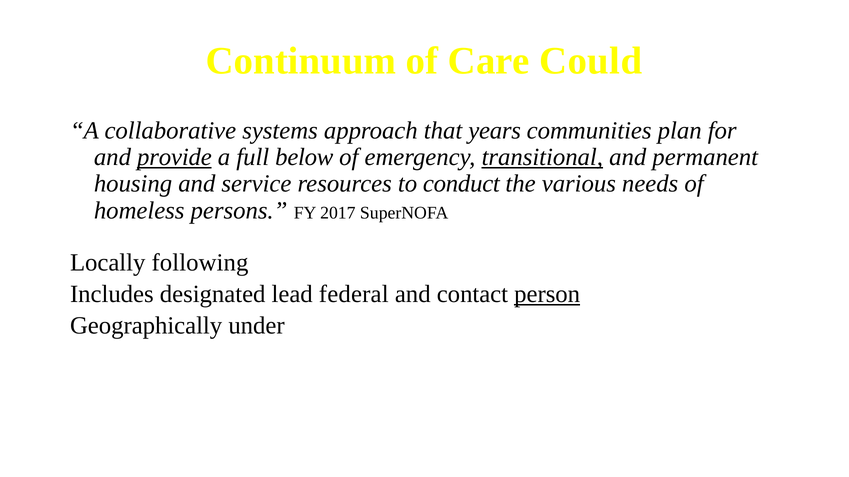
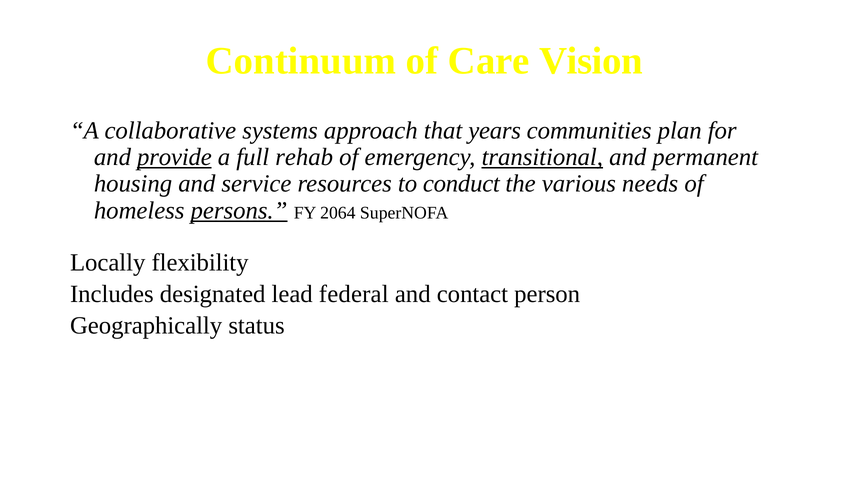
Could: Could -> Vision
below: below -> rehab
persons underline: none -> present
2017: 2017 -> 2064
following: following -> flexibility
person underline: present -> none
under: under -> status
